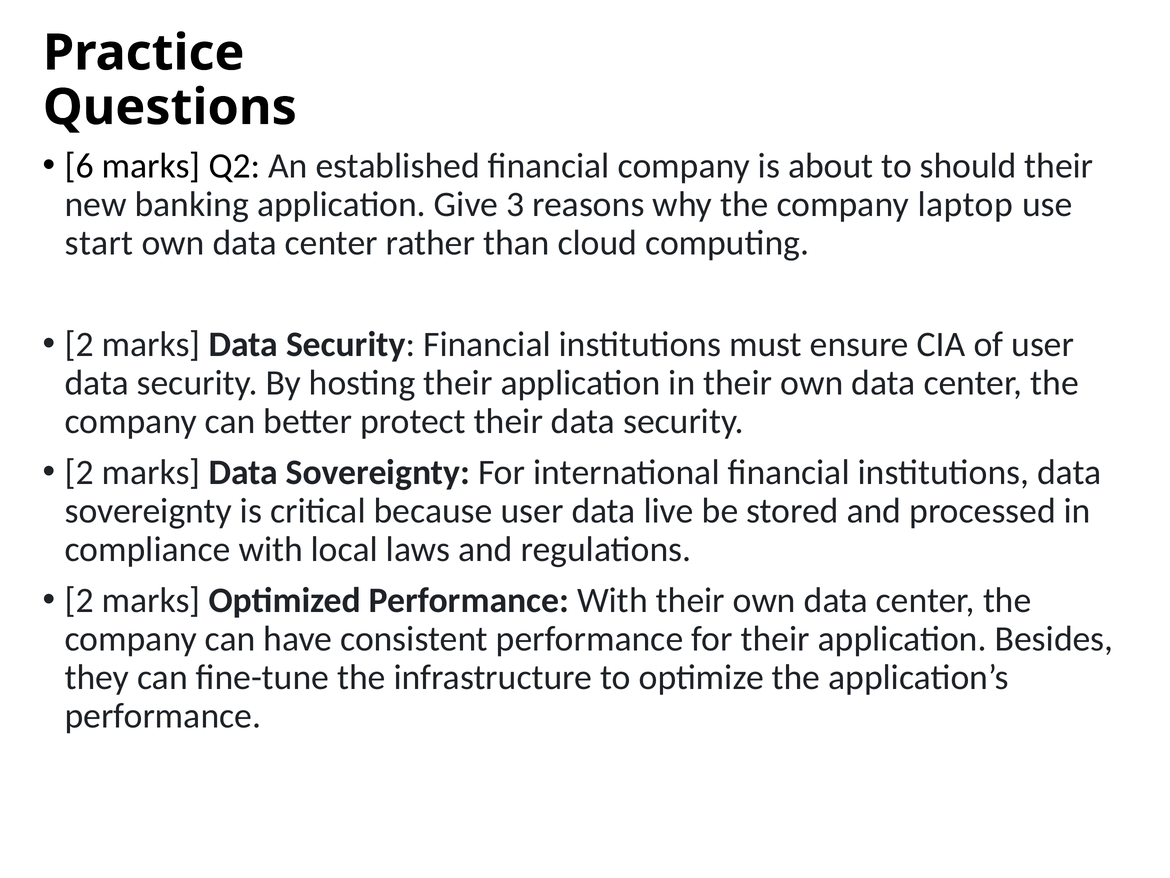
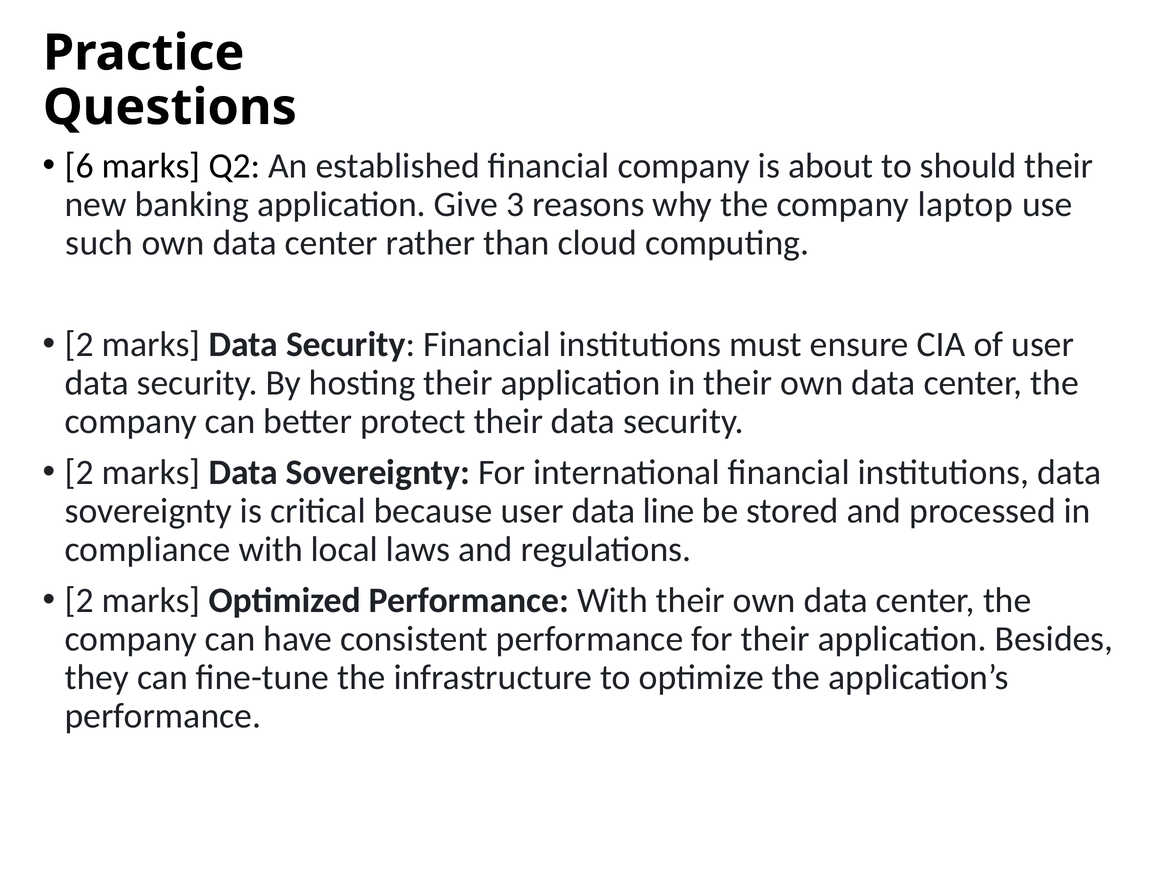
start: start -> such
live: live -> line
